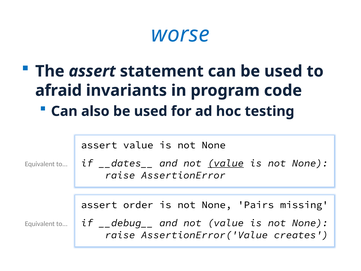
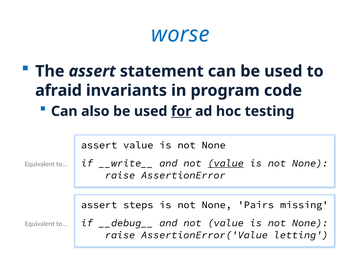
for underline: none -> present
__dates__: __dates__ -> __write__
order: order -> steps
creates: creates -> letting
